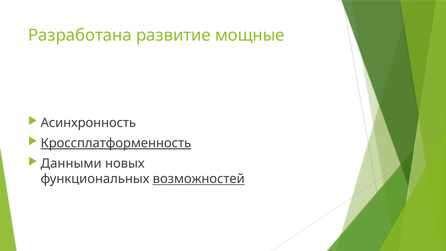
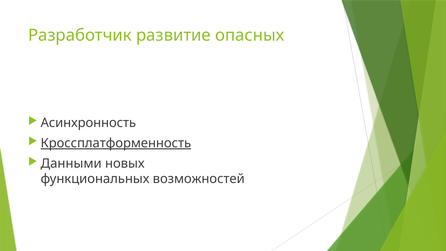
Разработана: Разработана -> Разработчик
мощные: мощные -> опасных
возможностей underline: present -> none
